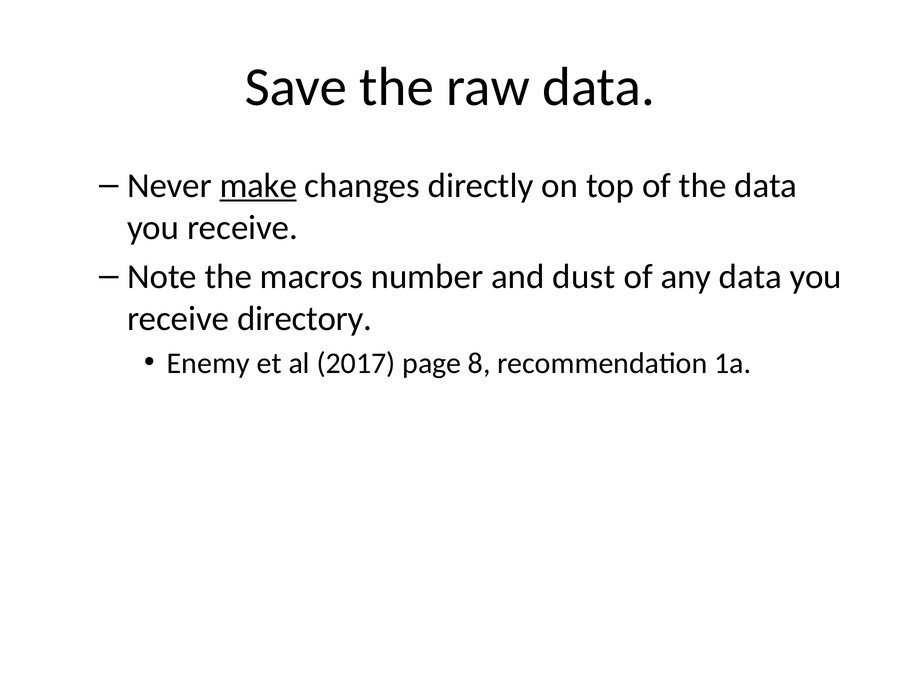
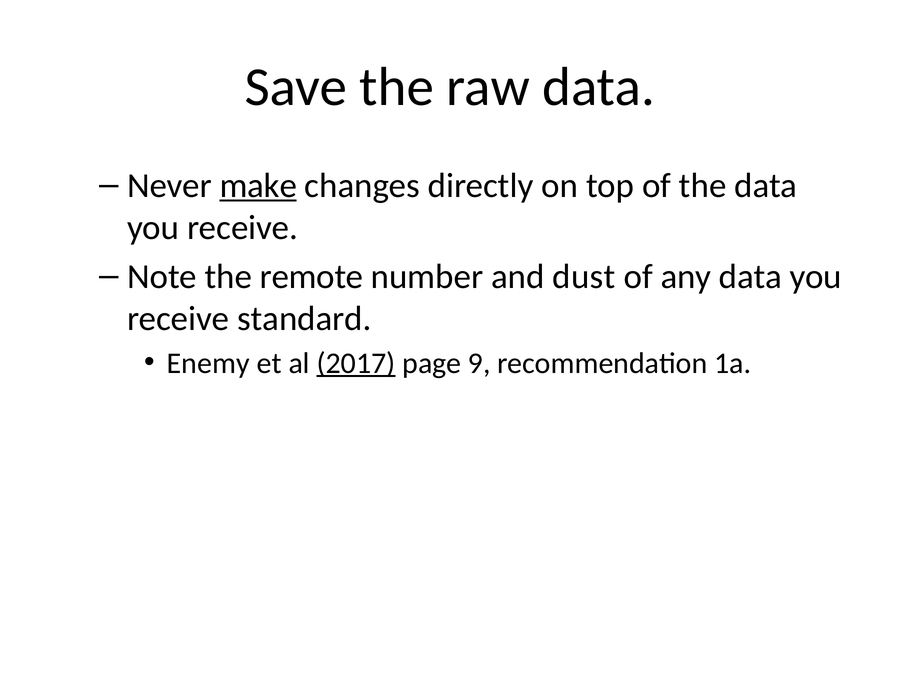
macros: macros -> remote
directory: directory -> standard
2017 underline: none -> present
8: 8 -> 9
